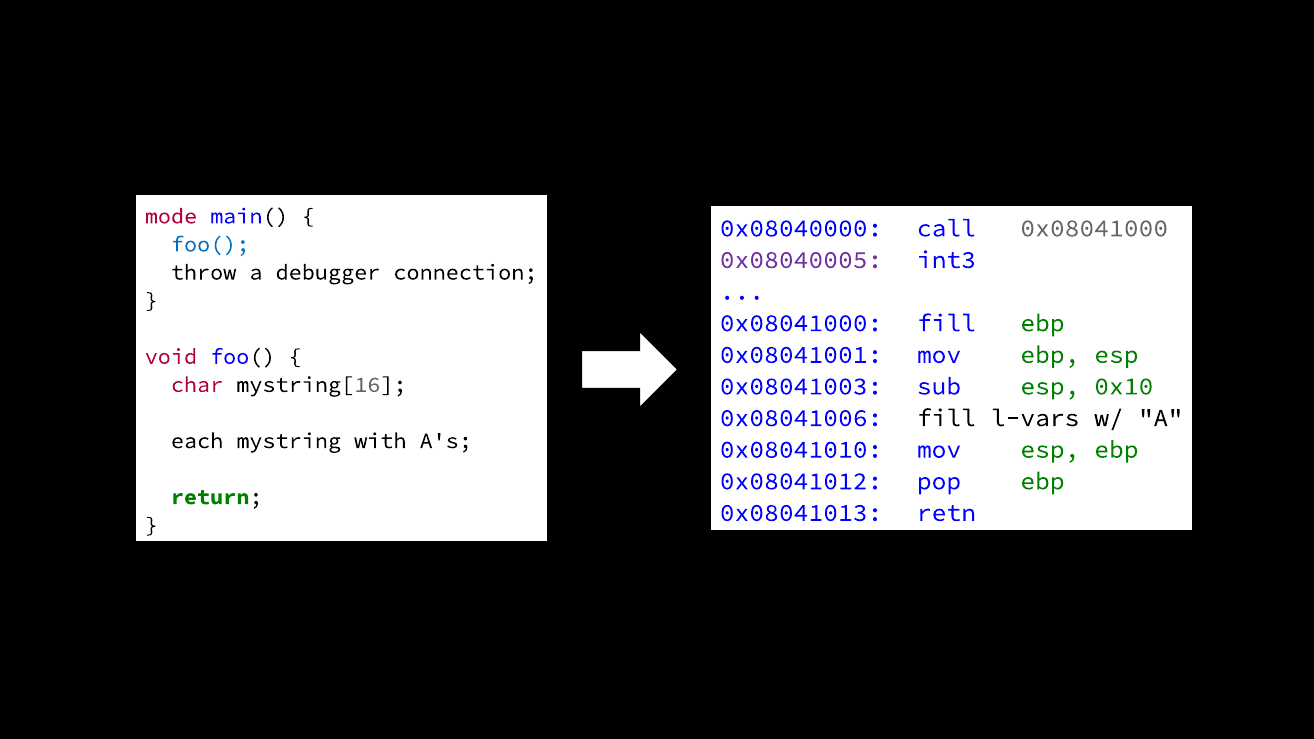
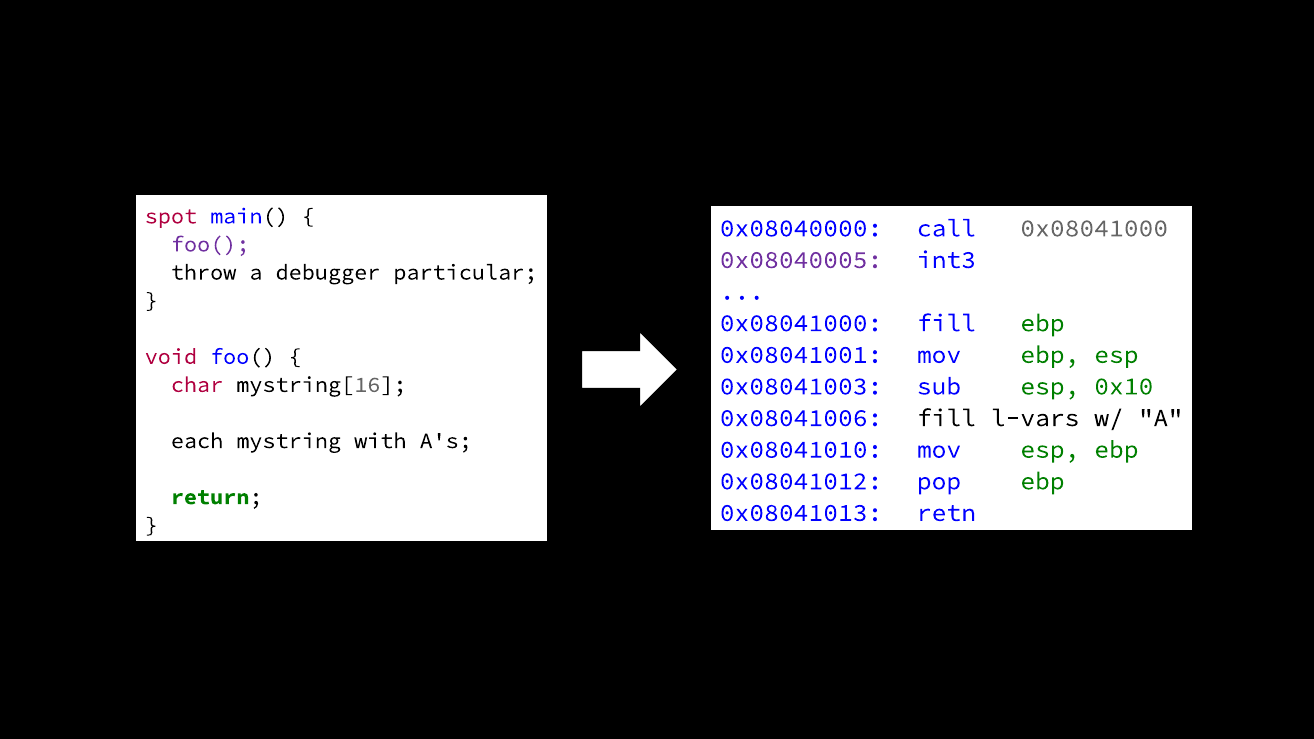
mode: mode -> spot
foo( at (210, 244) colour: blue -> purple
connection: connection -> particular
